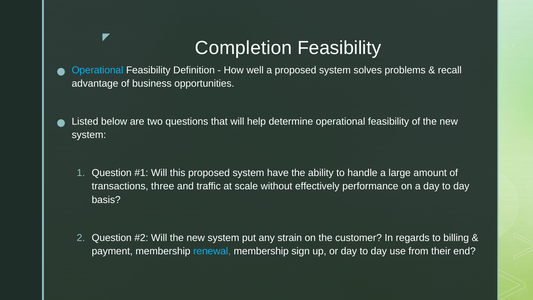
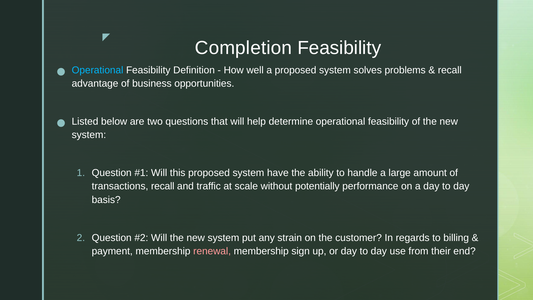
transactions three: three -> recall
effectively: effectively -> potentially
renewal colour: light blue -> pink
